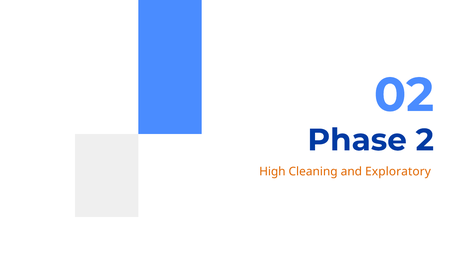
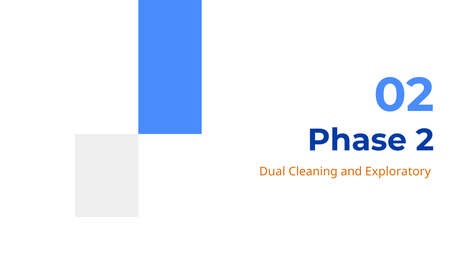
High: High -> Dual
